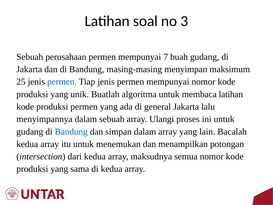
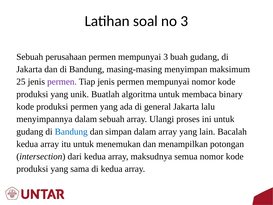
mempunyai 7: 7 -> 3
permen at (62, 82) colour: blue -> purple
membaca latihan: latihan -> binary
